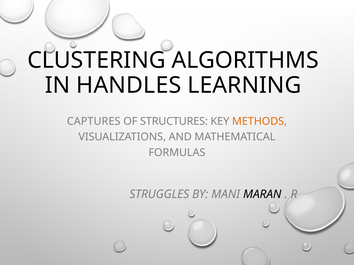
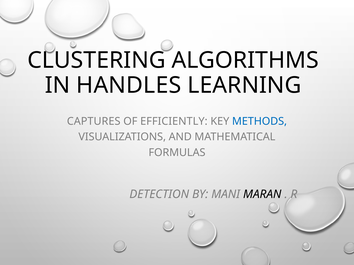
STRUCTURES: STRUCTURES -> EFFICIENTLY
METHODS colour: orange -> blue
STRUGGLES: STRUGGLES -> DETECTION
